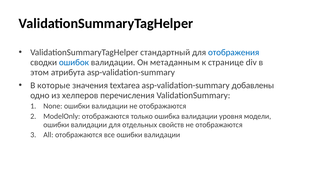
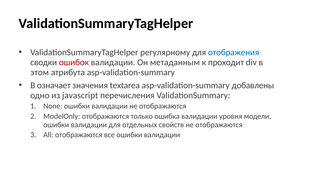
стандартный: стандартный -> регулярному
ошибок colour: blue -> red
странице: странице -> проходит
которые: которые -> означает
хелперов: хелперов -> javascript
